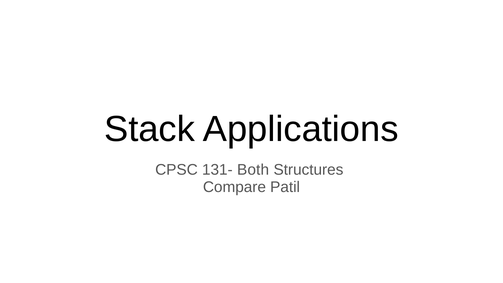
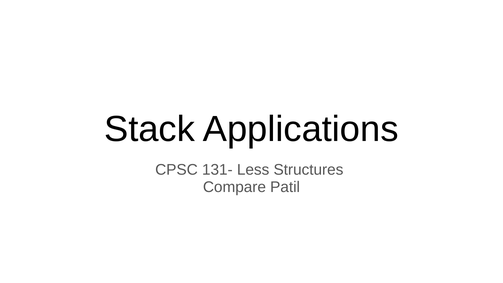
Both: Both -> Less
